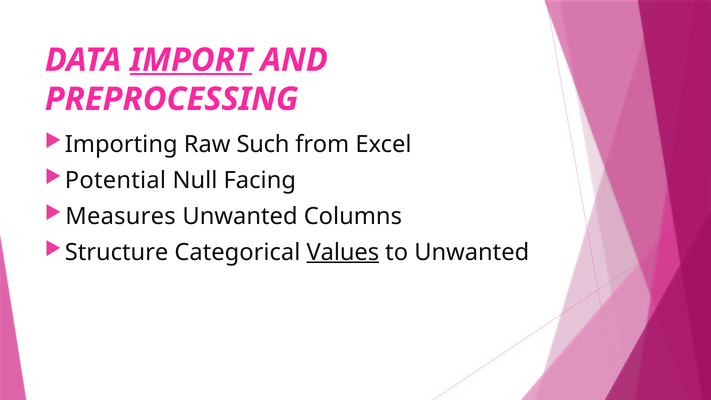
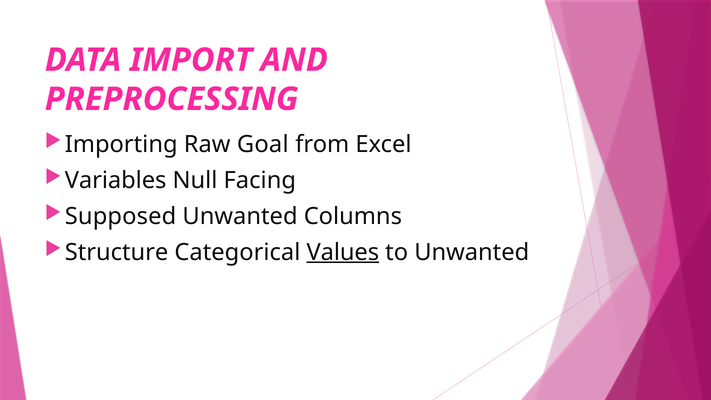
IMPORT underline: present -> none
Such: Such -> Goal
Potential: Potential -> Variables
Measures: Measures -> Supposed
